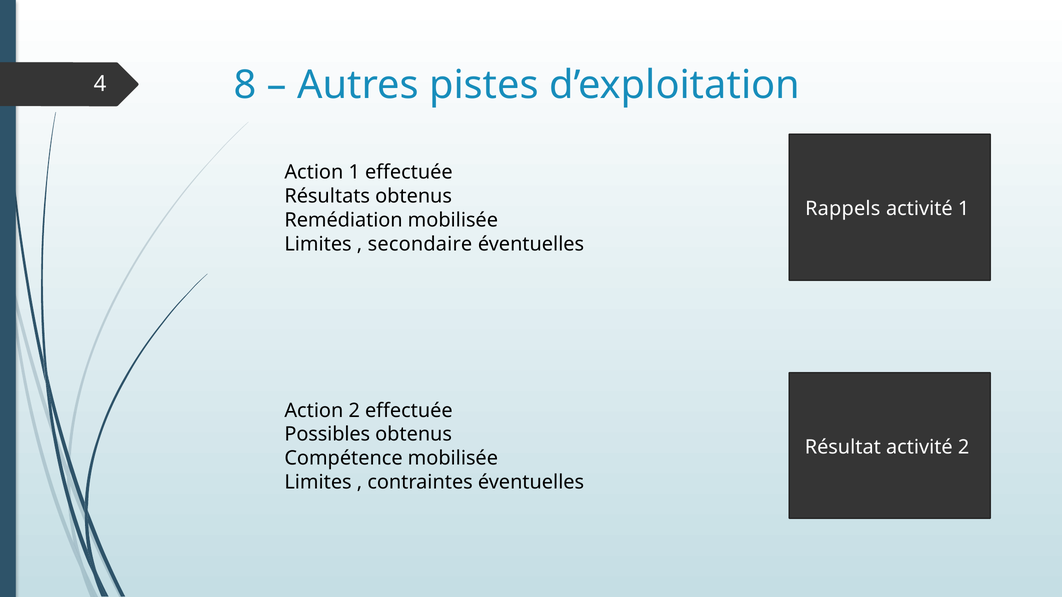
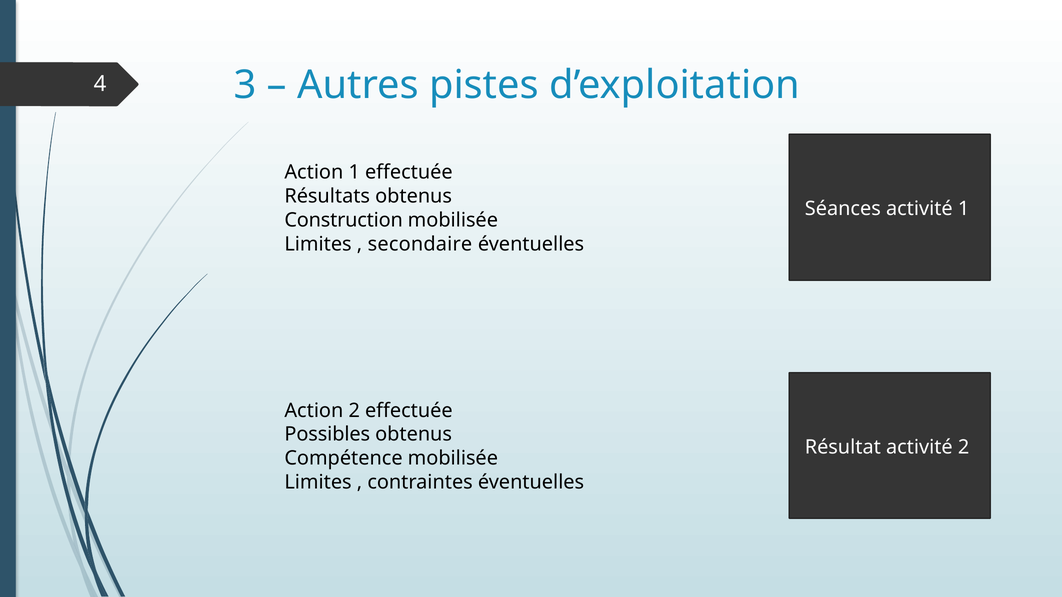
8: 8 -> 3
Rappels: Rappels -> Séances
Remédiation: Remédiation -> Construction
